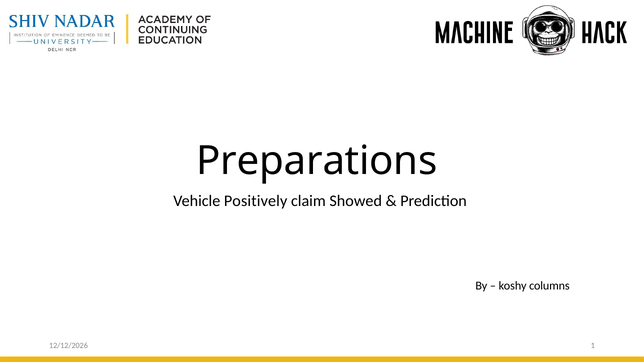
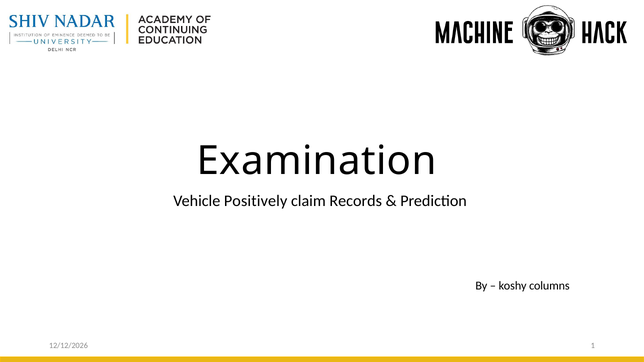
Preparations: Preparations -> Examination
Showed: Showed -> Records
